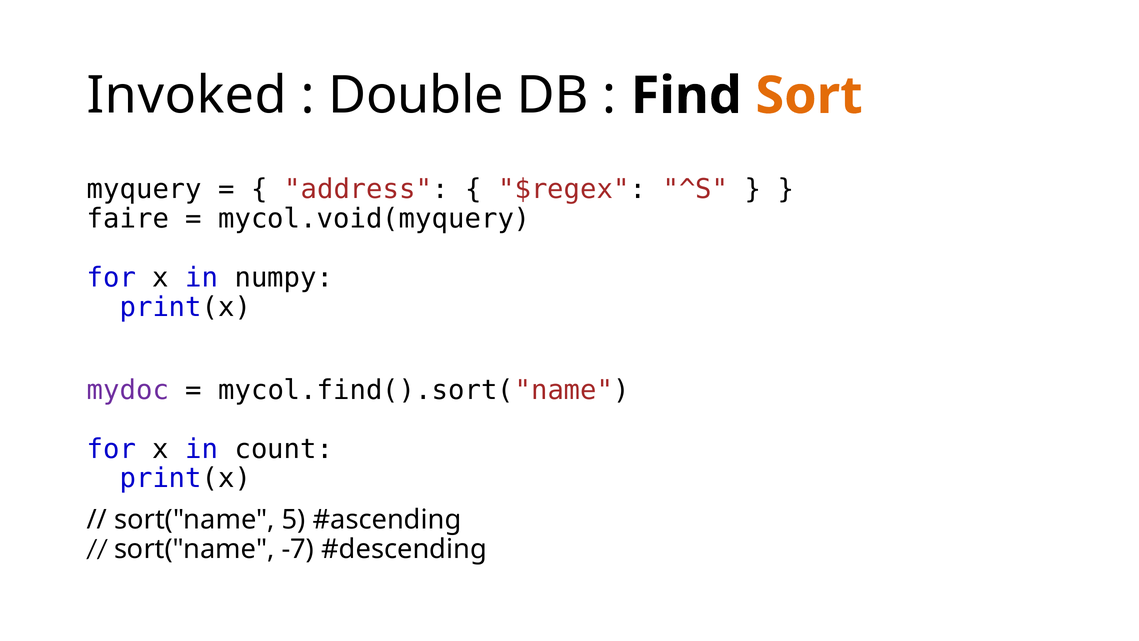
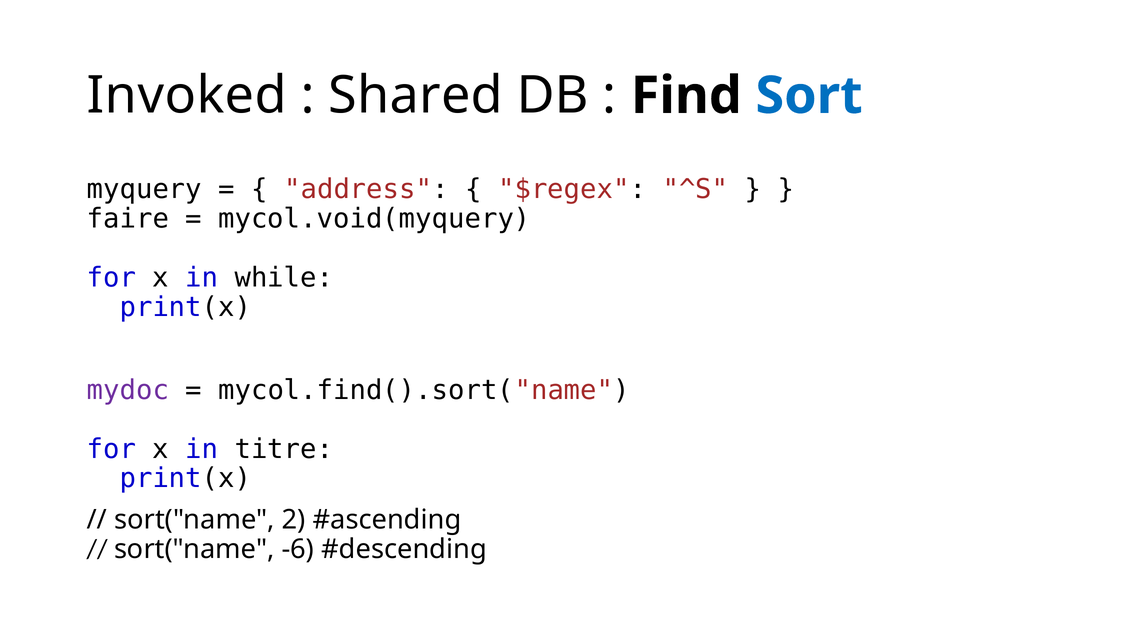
Double: Double -> Shared
Sort colour: orange -> blue
numpy: numpy -> while
count: count -> titre
5: 5 -> 2
-7: -7 -> -6
